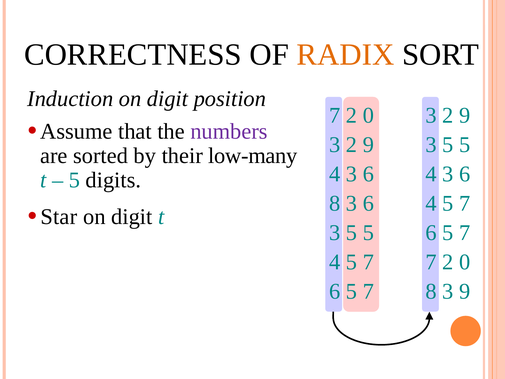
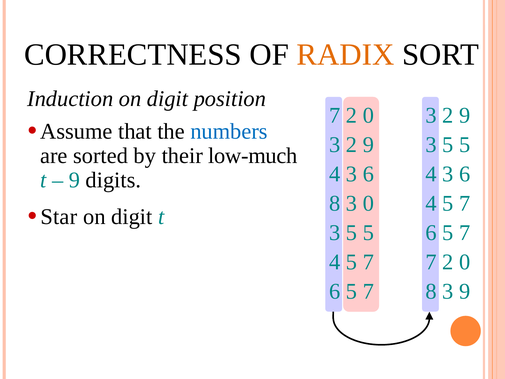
numbers colour: purple -> blue
low-many: low-many -> low-much
5 at (74, 180): 5 -> 9
8 3 6: 6 -> 0
